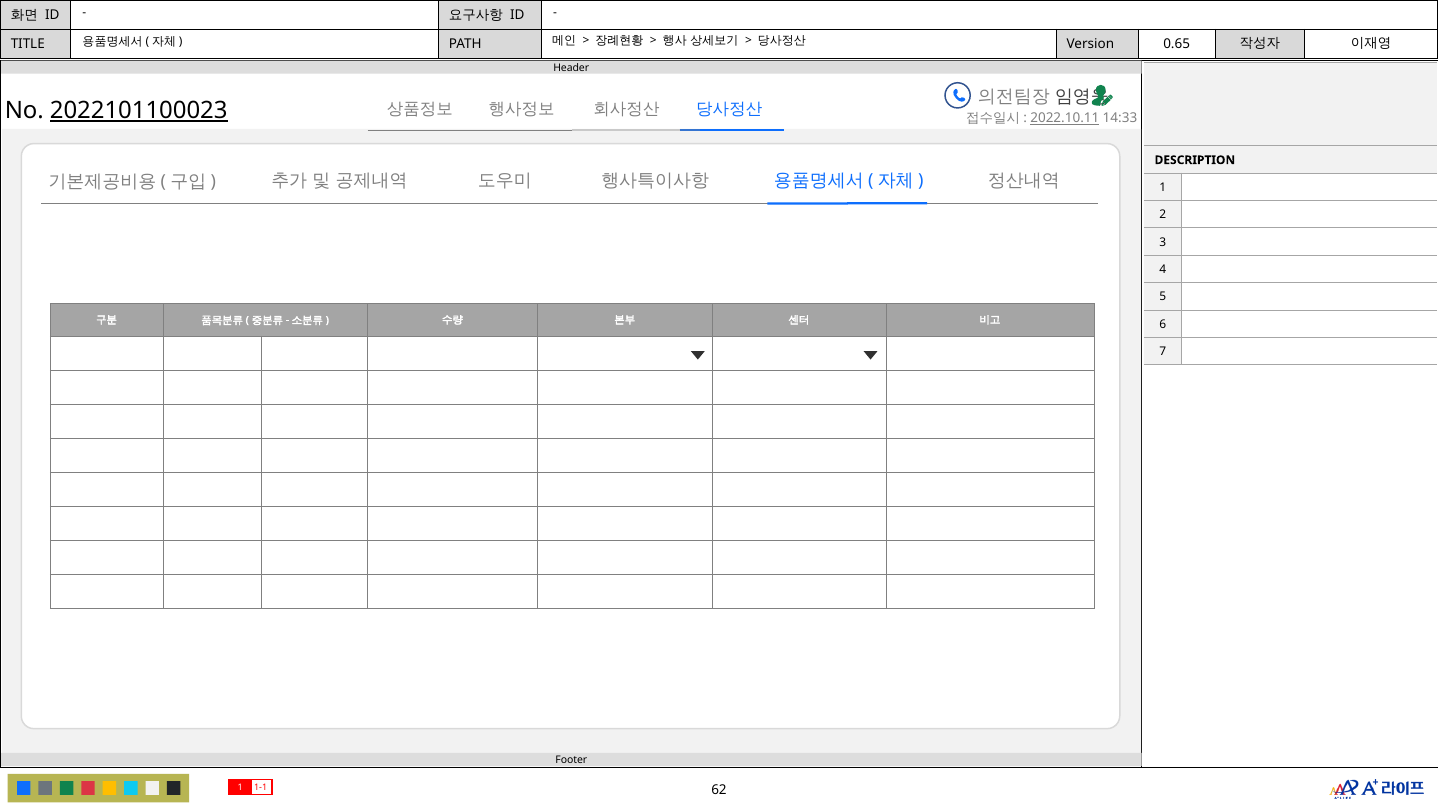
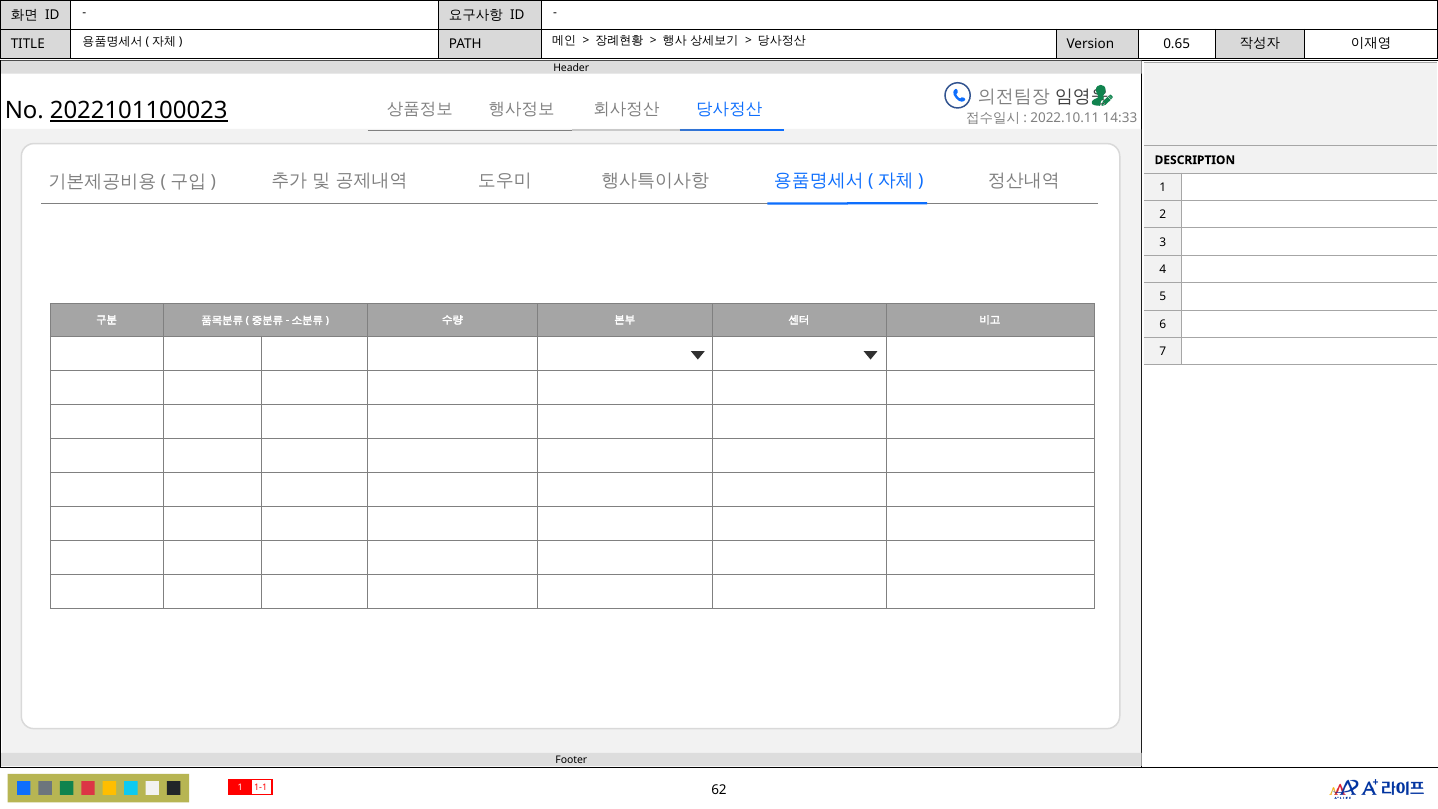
2022.10.11 underline: present -> none
